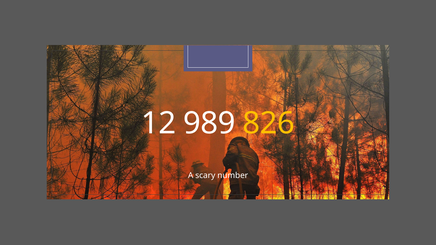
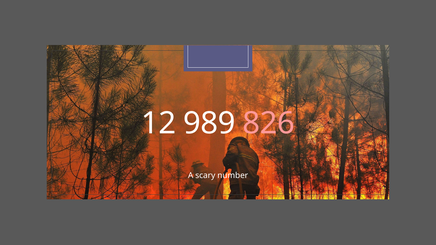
826 colour: yellow -> pink
